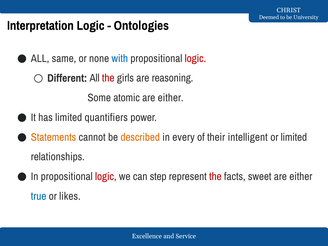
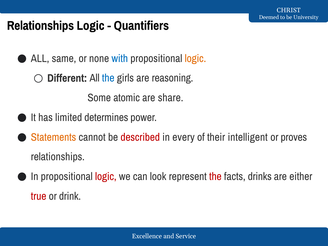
Interpretation at (40, 26): Interpretation -> Relationships
Ontologies: Ontologies -> Quantifiers
logic at (195, 58) colour: red -> orange
the at (108, 78) colour: red -> blue
either at (171, 98): either -> share
quantifiers: quantifiers -> determines
described colour: orange -> red
or limited: limited -> proves
step: step -> look
sweet: sweet -> drinks
true colour: blue -> red
likes: likes -> drink
